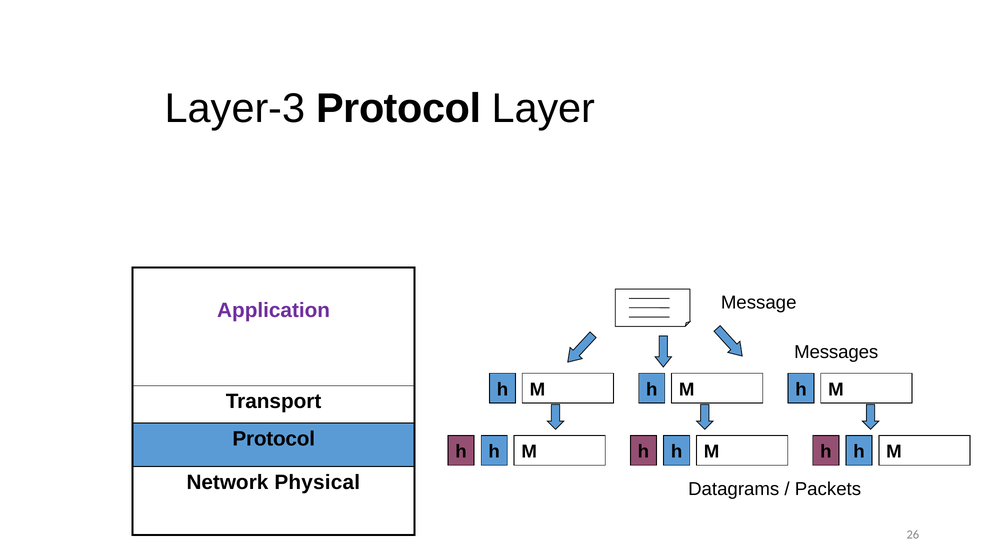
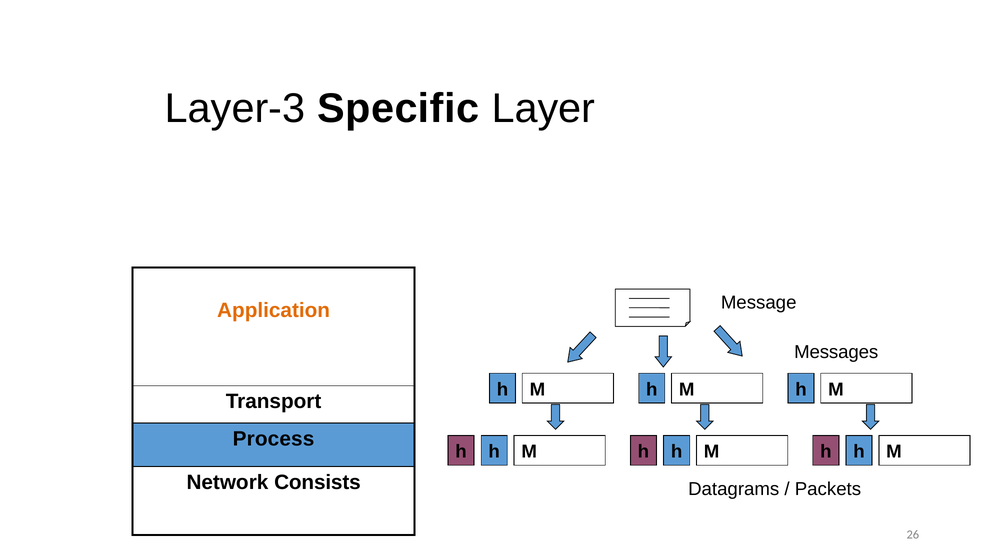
Layer-3 Protocol: Protocol -> Specific
Application colour: purple -> orange
Protocol at (274, 439): Protocol -> Process
Physical: Physical -> Consists
